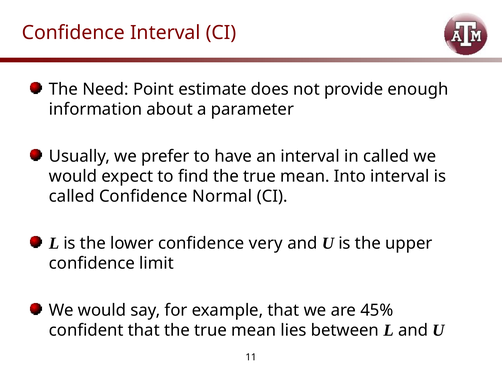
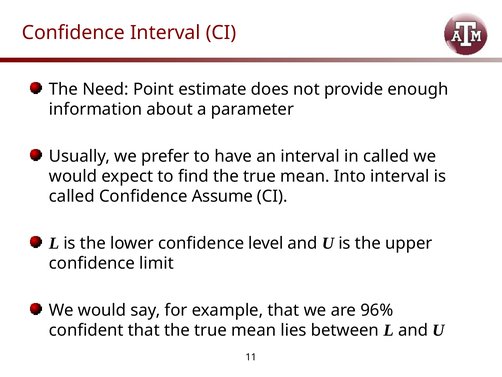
Normal: Normal -> Assume
very: very -> level
45%: 45% -> 96%
